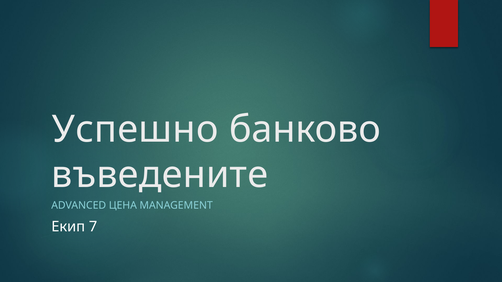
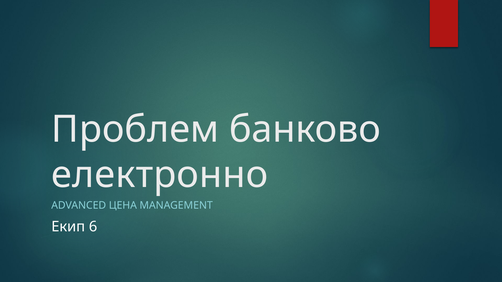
Успешно: Успешно -> Проблем
въведените: въведените -> електронно
7: 7 -> 6
